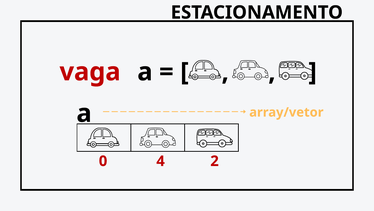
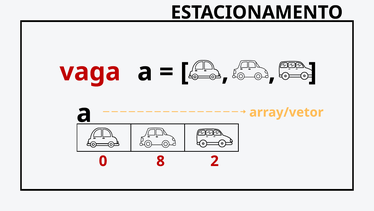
4: 4 -> 8
